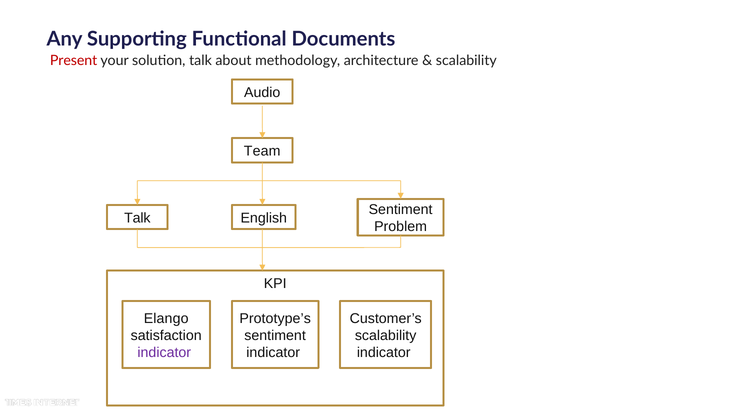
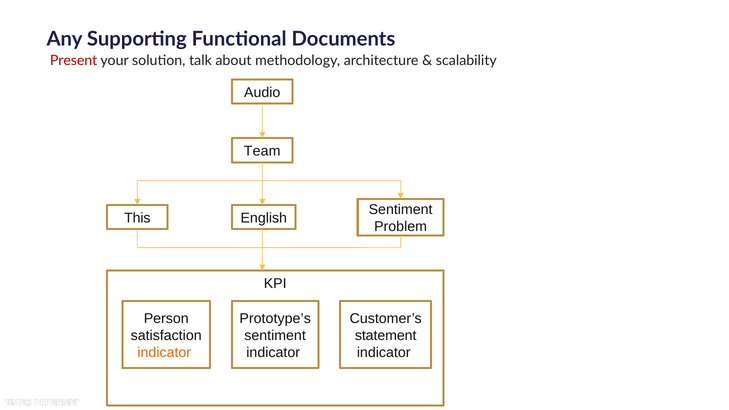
Talk at (137, 218): Talk -> This
Elango: Elango -> Person
scalability at (386, 336): scalability -> statement
indicator at (164, 353) colour: purple -> orange
